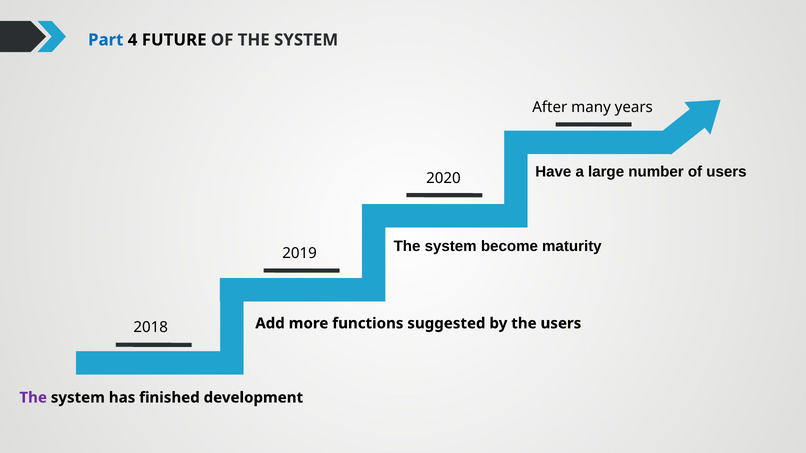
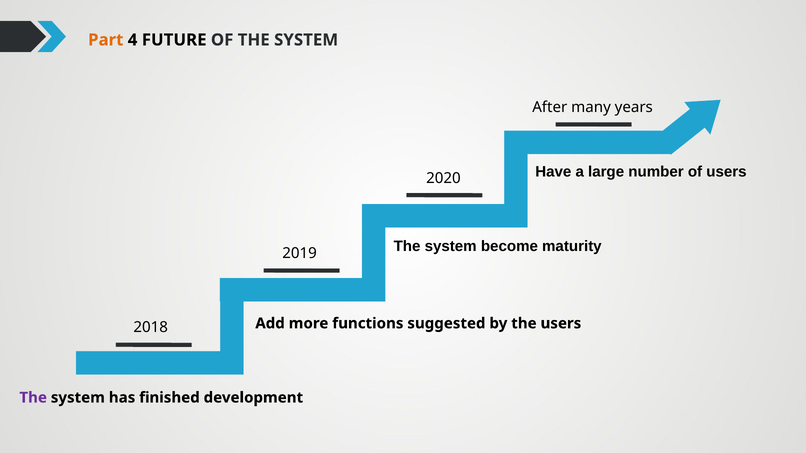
Part colour: blue -> orange
